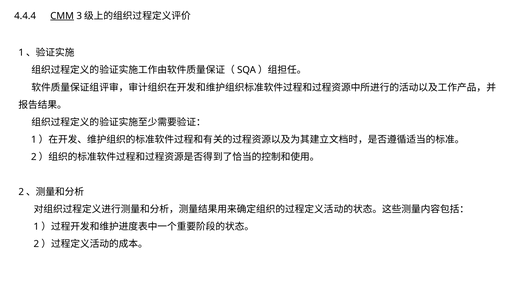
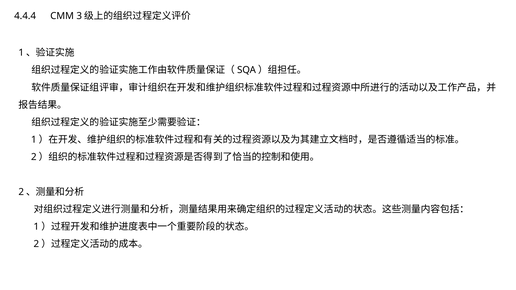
CMM underline: present -> none
